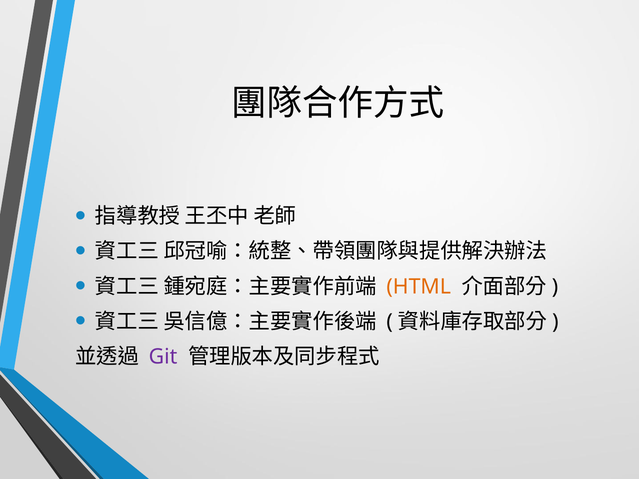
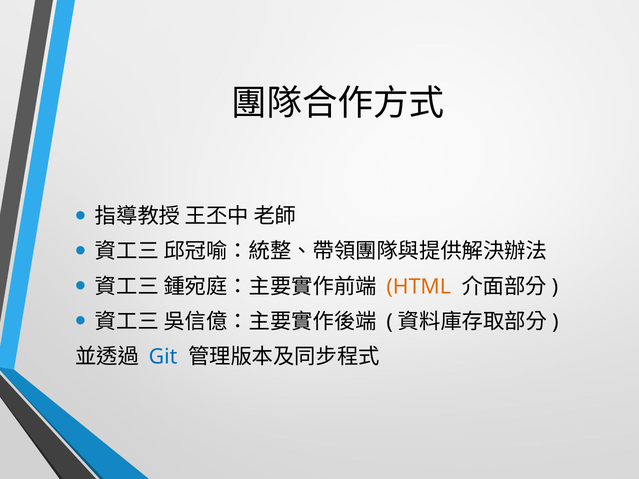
Git colour: purple -> blue
